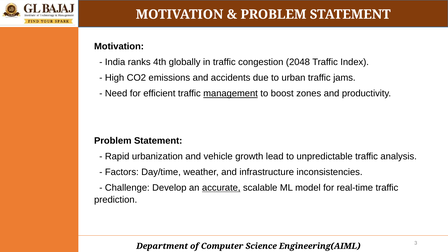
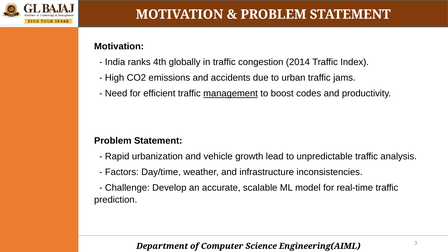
2048: 2048 -> 2014
zones: zones -> codes
accurate underline: present -> none
